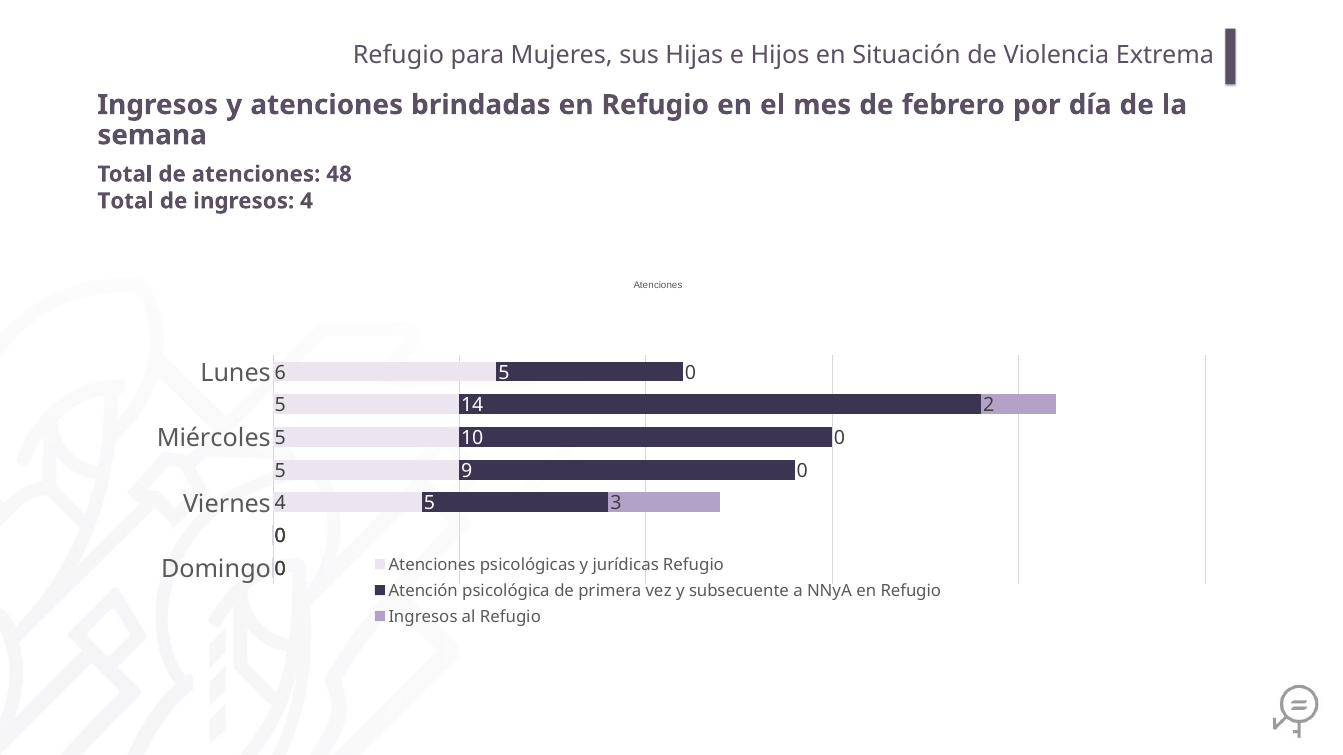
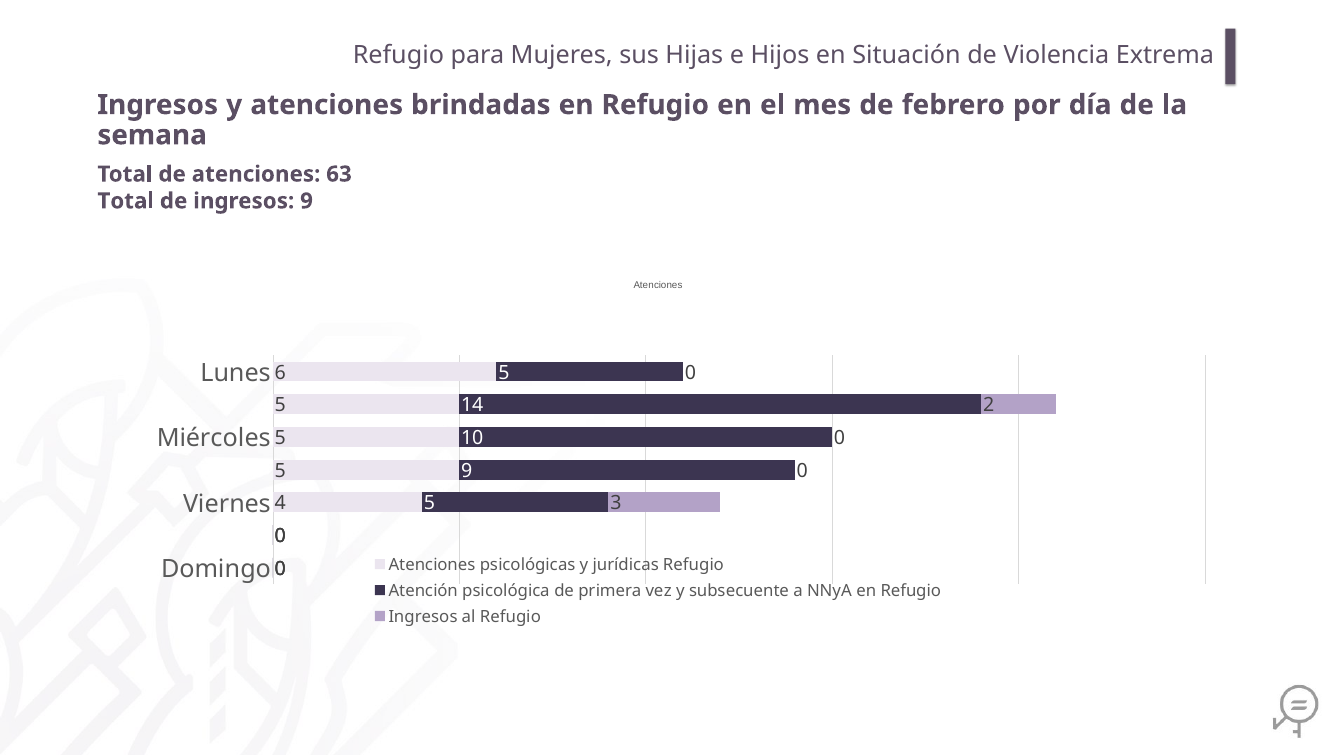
48: 48 -> 63
ingresos 4: 4 -> 9
